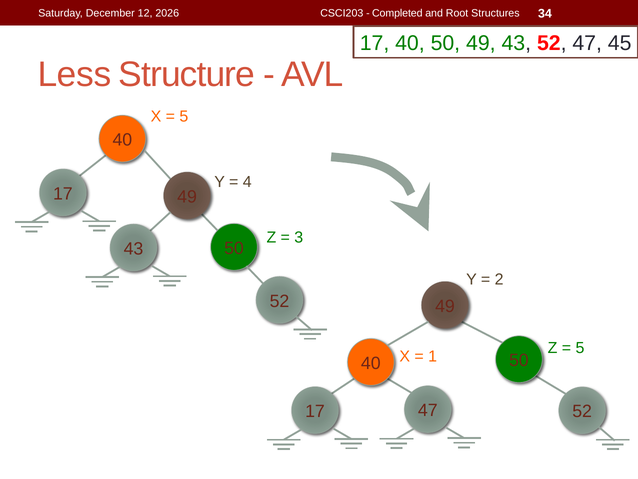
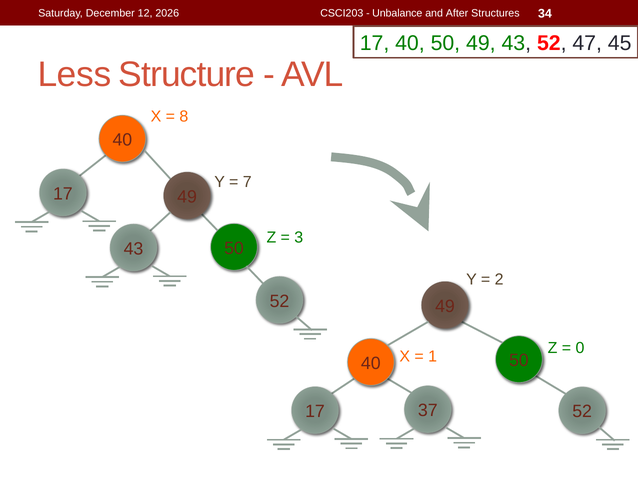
Completed: Completed -> Unbalance
Root: Root -> After
5 at (184, 116): 5 -> 8
4: 4 -> 7
5 at (580, 348): 5 -> 0
17 47: 47 -> 37
